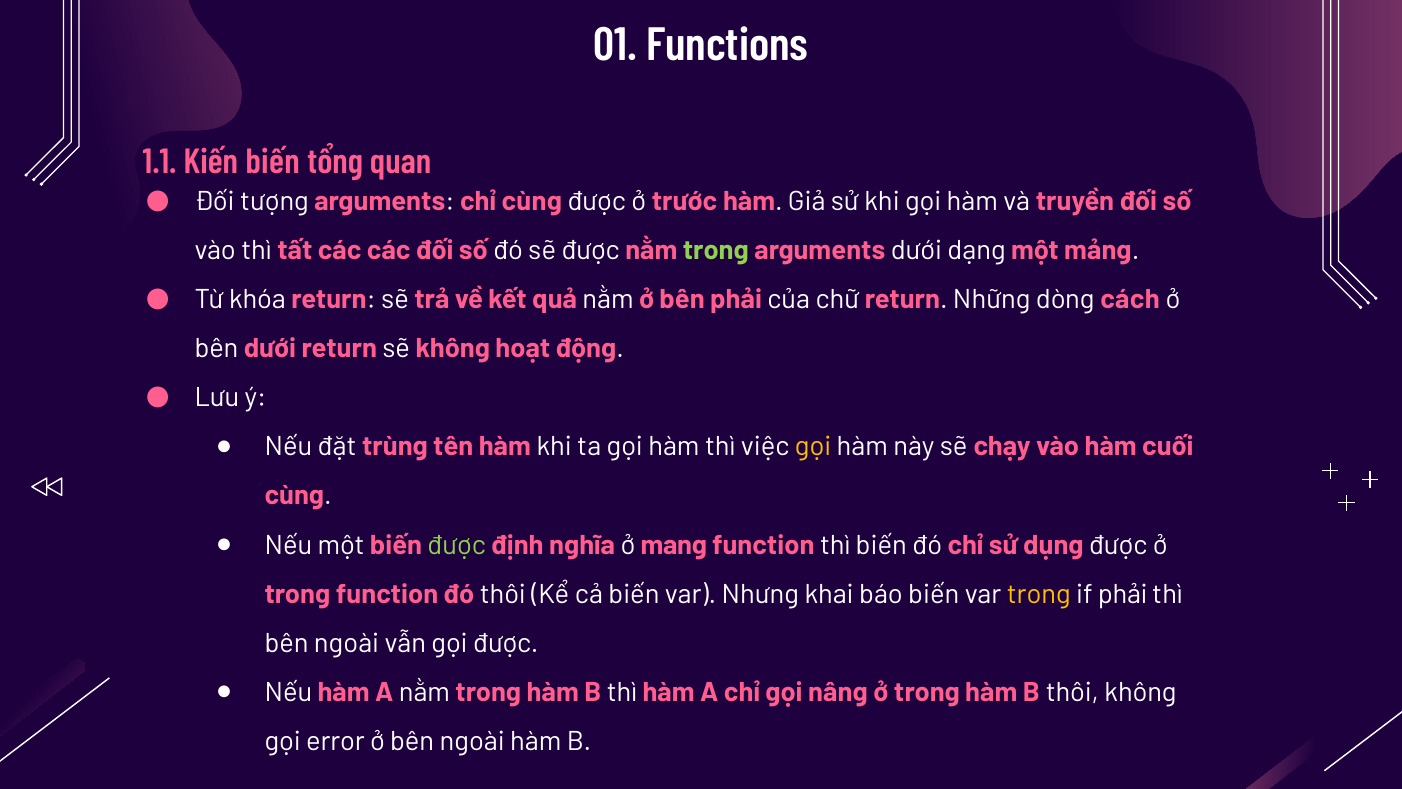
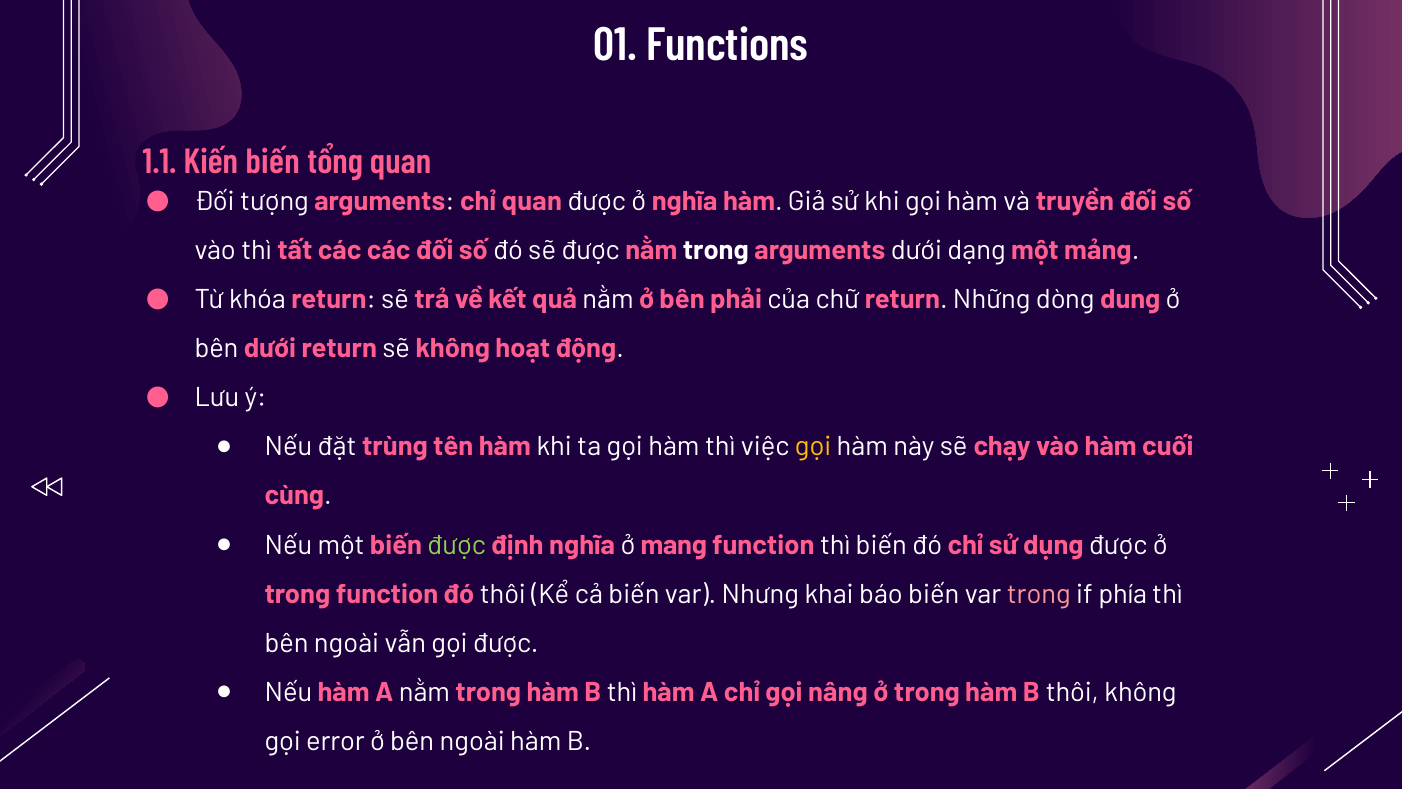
chỉ cùng: cùng -> quan
ở trước: trước -> nghĩa
trong at (716, 250) colour: light green -> white
cách: cách -> dung
trong at (1039, 594) colour: yellow -> pink
if phải: phải -> phía
